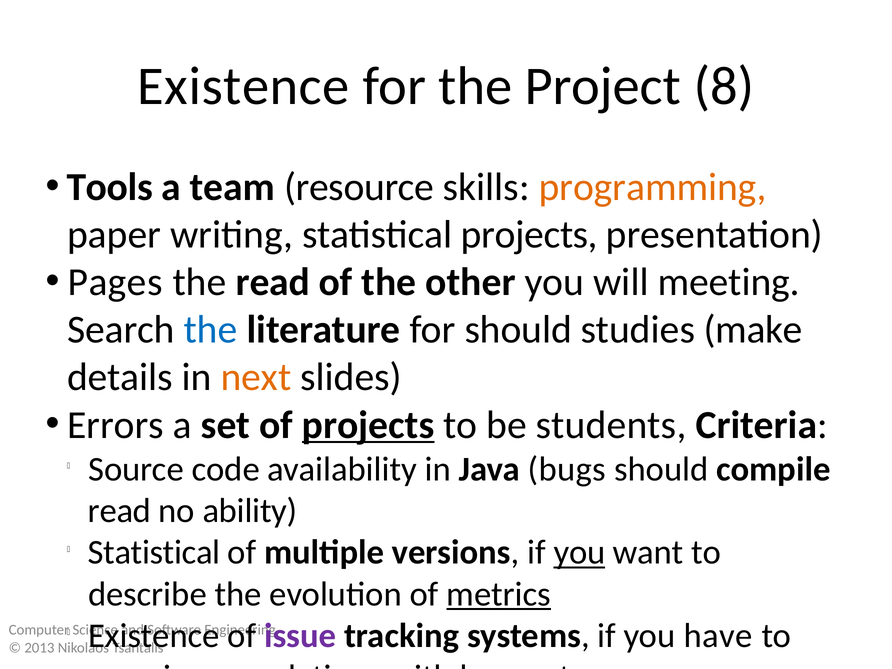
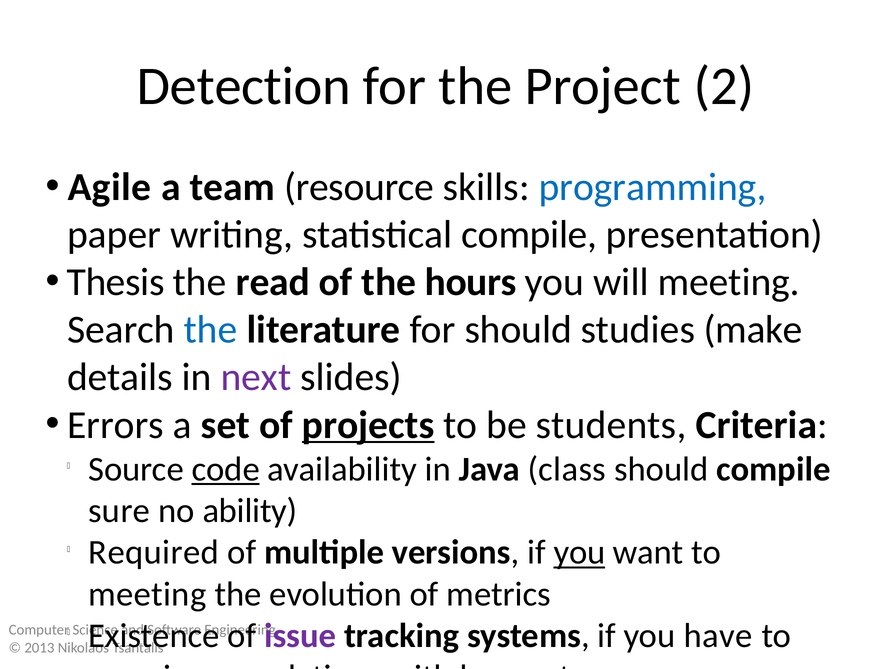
Existence at (243, 86): Existence -> Detection
8: 8 -> 2
Tools at (110, 187): Tools -> Agile
programming colour: orange -> blue
statistical projects: projects -> compile
Pages: Pages -> Thesis
other: other -> hours
next colour: orange -> purple
code underline: none -> present
Java bugs: bugs -> class
read at (119, 511): read -> sure
Statistical at (154, 553): Statistical -> Required
describe at (147, 594): describe -> meeting
metrics underline: present -> none
